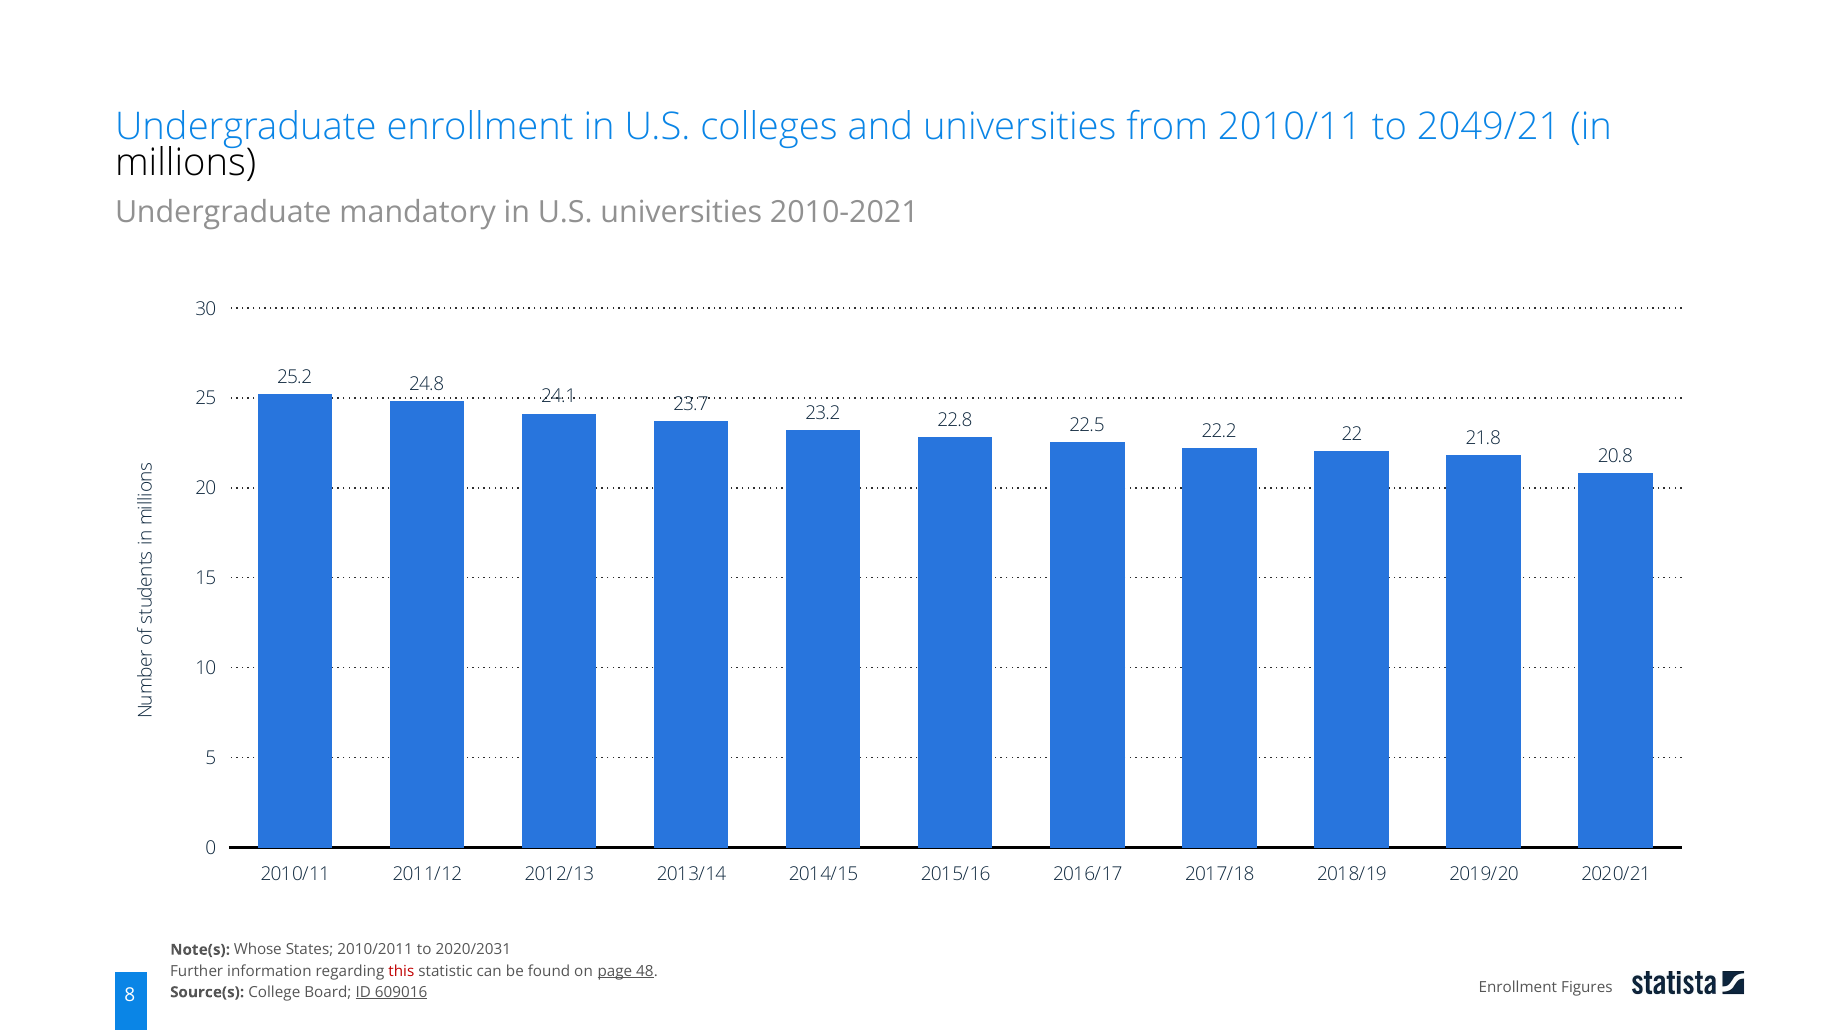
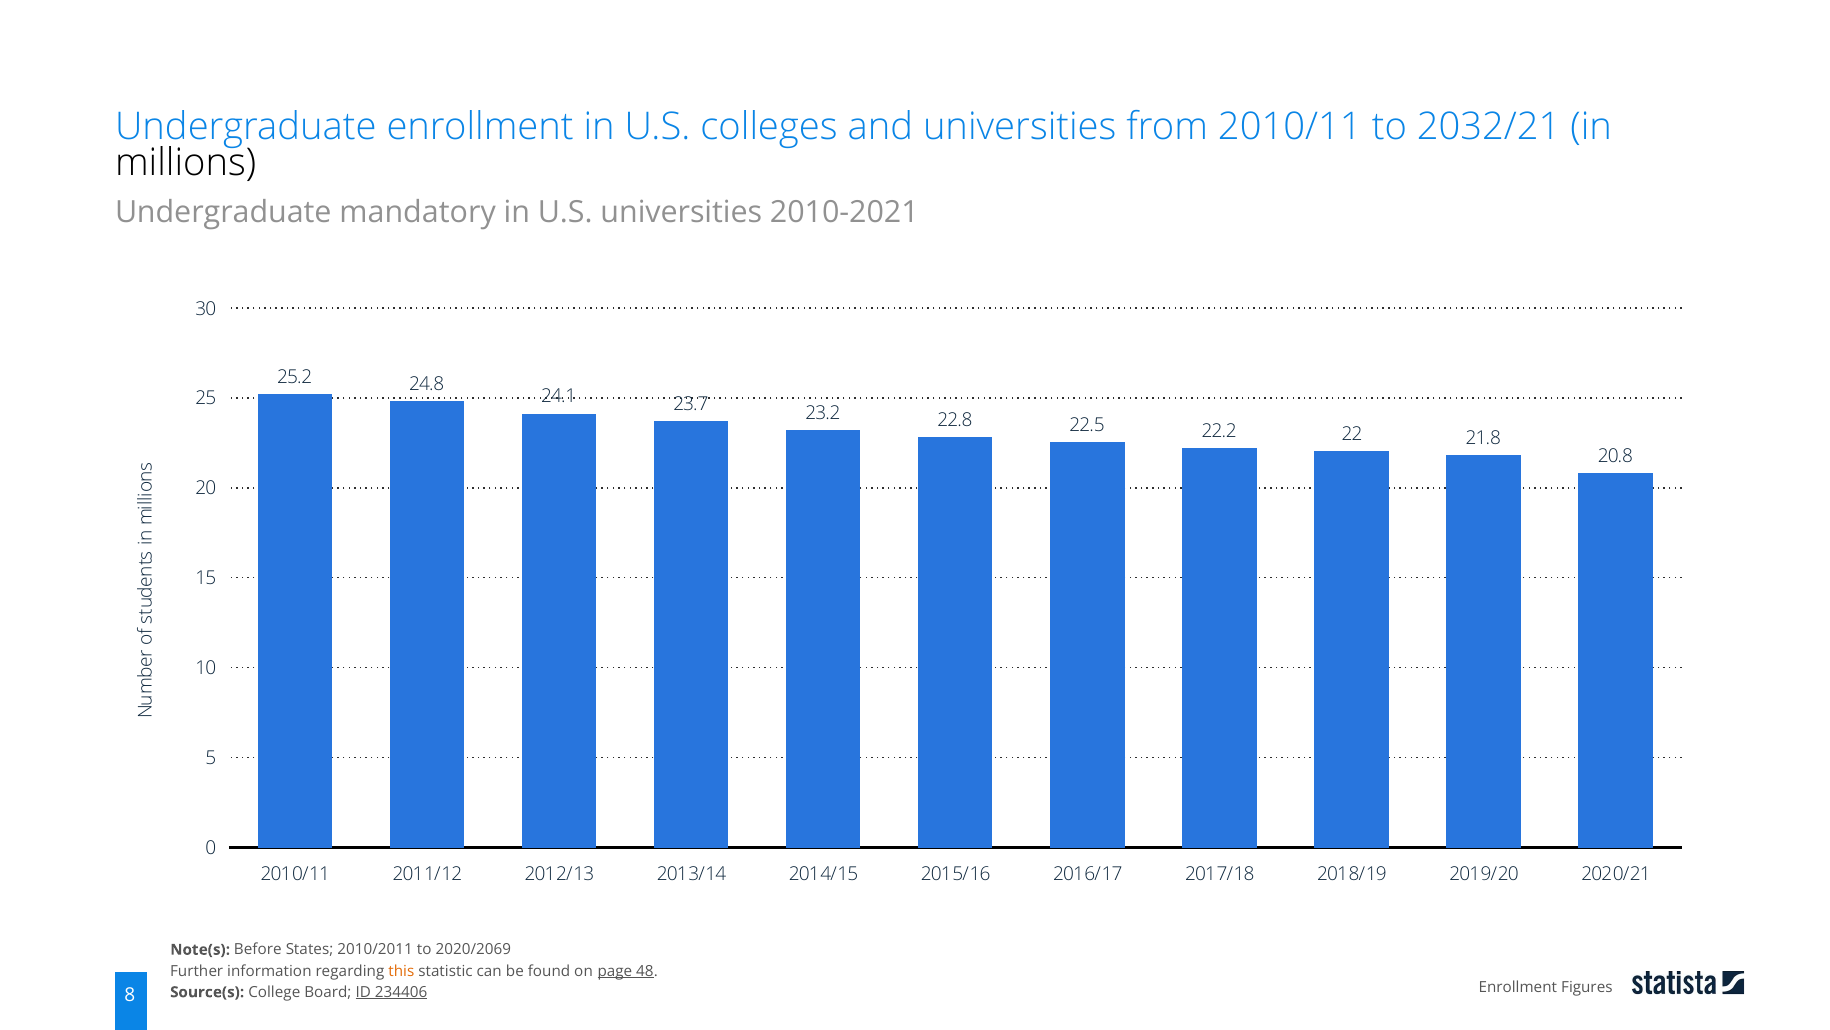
2049/21: 2049/21 -> 2032/21
Whose: Whose -> Before
2020/2031: 2020/2031 -> 2020/2069
this colour: red -> orange
609016: 609016 -> 234406
